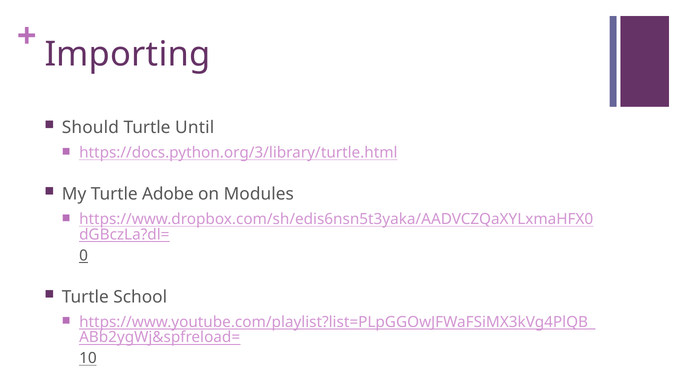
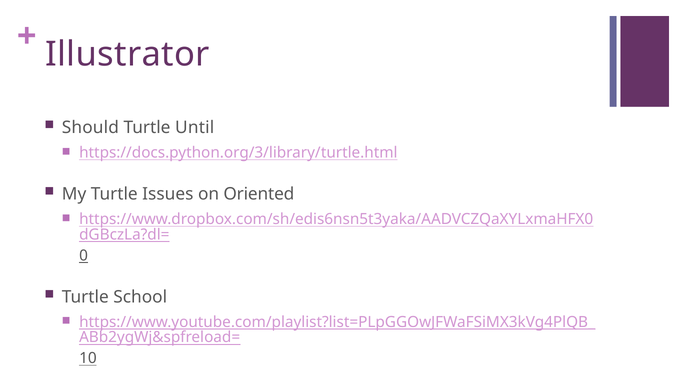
Importing: Importing -> Illustrator
Adobe: Adobe -> Issues
Modules: Modules -> Oriented
